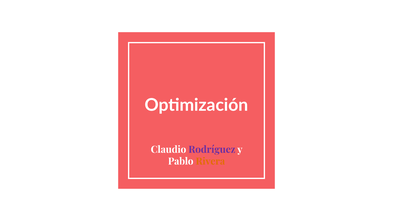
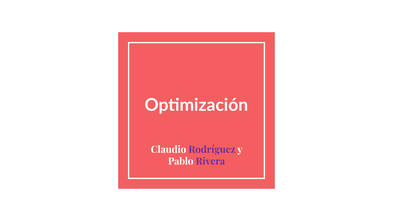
Rivera colour: orange -> purple
